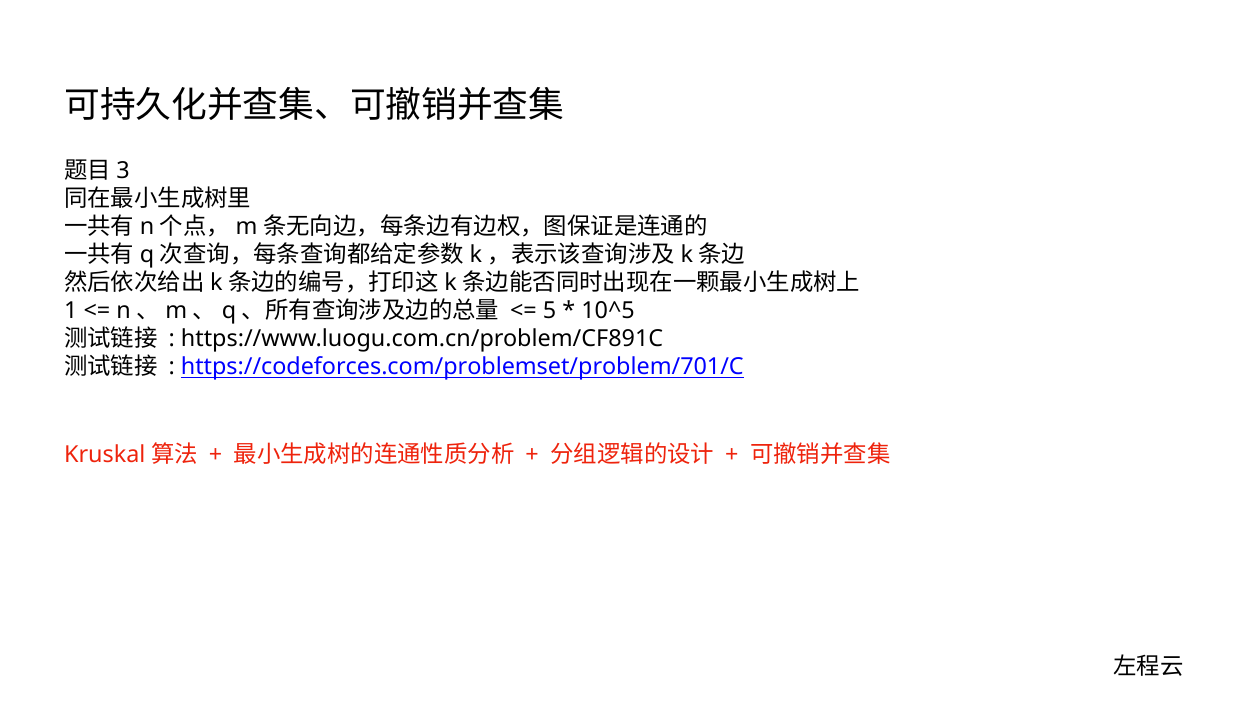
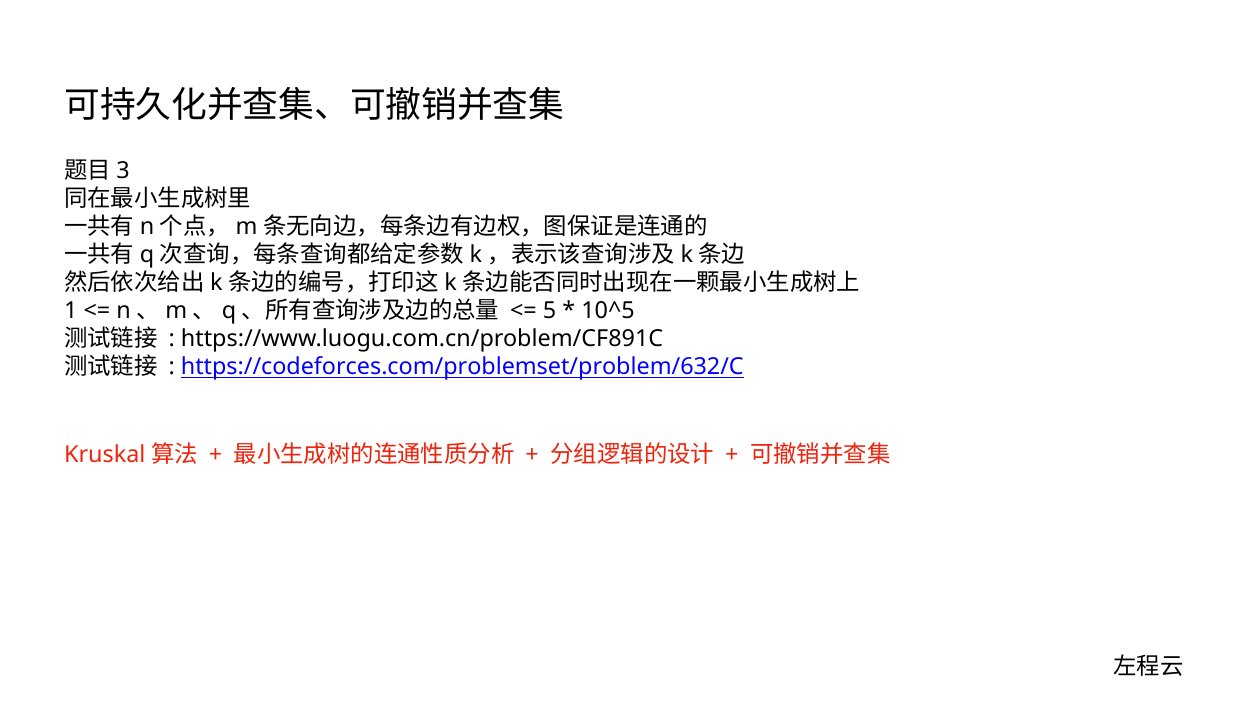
https://codeforces.com/problemset/problem/701/C: https://codeforces.com/problemset/problem/701/C -> https://codeforces.com/problemset/problem/632/C
